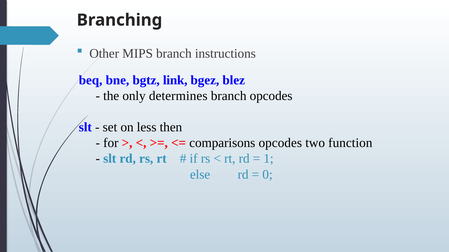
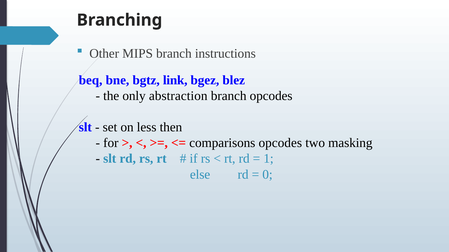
determines: determines -> abstraction
function: function -> masking
